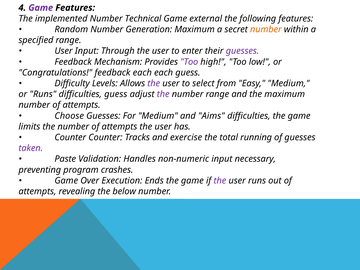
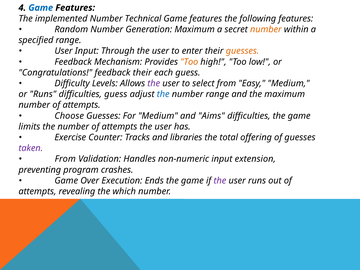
Game at (41, 8) colour: purple -> blue
external at (206, 19): external -> features
guesses at (242, 51) colour: purple -> orange
Too at (189, 62) colour: purple -> orange
feedback each: each -> their
the at (163, 94) colour: purple -> blue
Counter at (70, 137): Counter -> Exercise
exercise: exercise -> libraries
running: running -> offering
Paste at (65, 159): Paste -> From
necessary: necessary -> extension
below: below -> which
